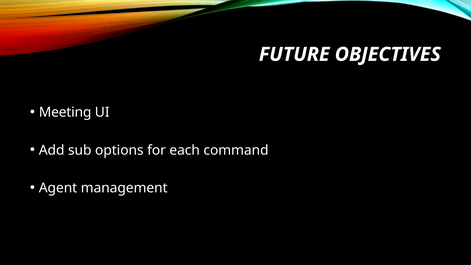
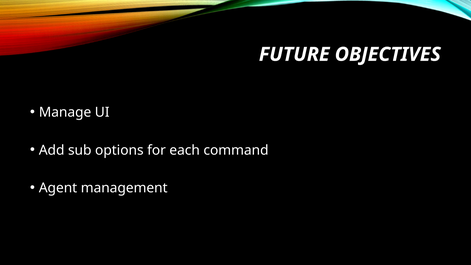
Meeting: Meeting -> Manage
